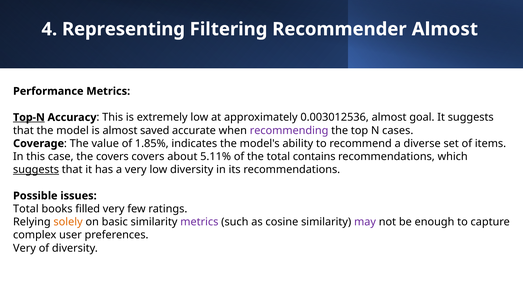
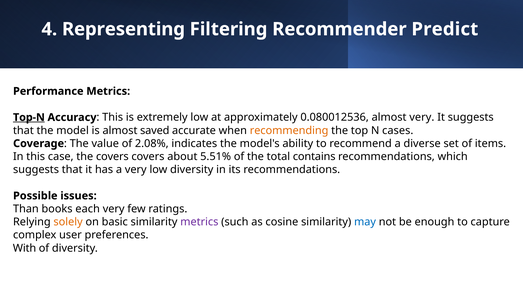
Recommender Almost: Almost -> Predict
0.003012536: 0.003012536 -> 0.080012536
almost goal: goal -> very
recommending colour: purple -> orange
1.85%: 1.85% -> 2.08%
5.11%: 5.11% -> 5.51%
suggests at (36, 170) underline: present -> none
Total at (26, 209): Total -> Than
filled: filled -> each
may colour: purple -> blue
Very at (24, 248): Very -> With
